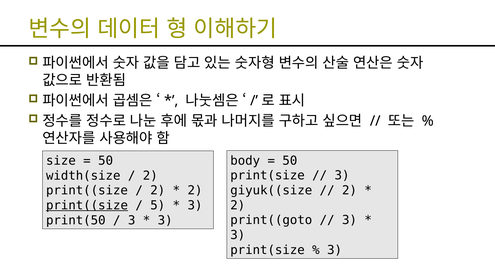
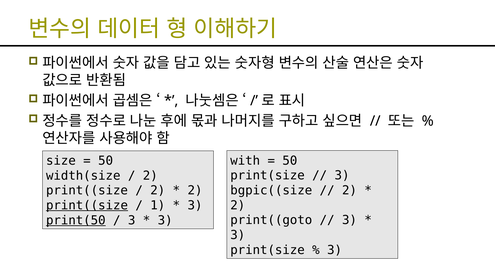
body: body -> with
giyuk((size: giyuk((size -> bgpic((size
5: 5 -> 1
print(50 underline: none -> present
